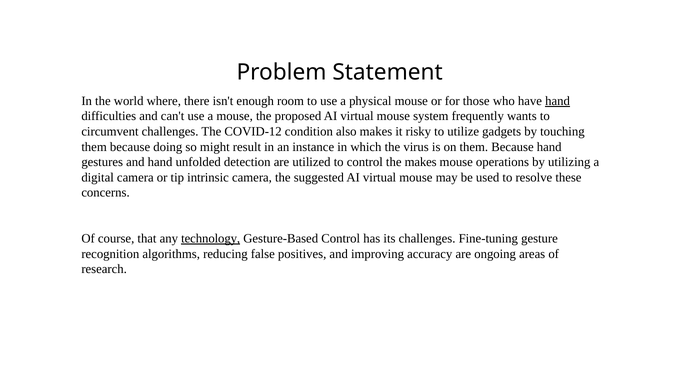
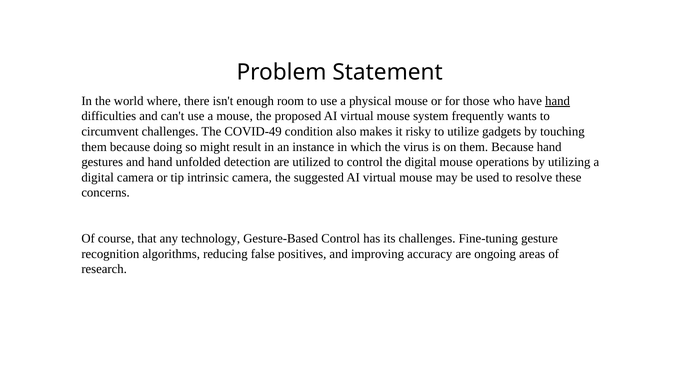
COVID-12: COVID-12 -> COVID-49
the makes: makes -> digital
technology underline: present -> none
